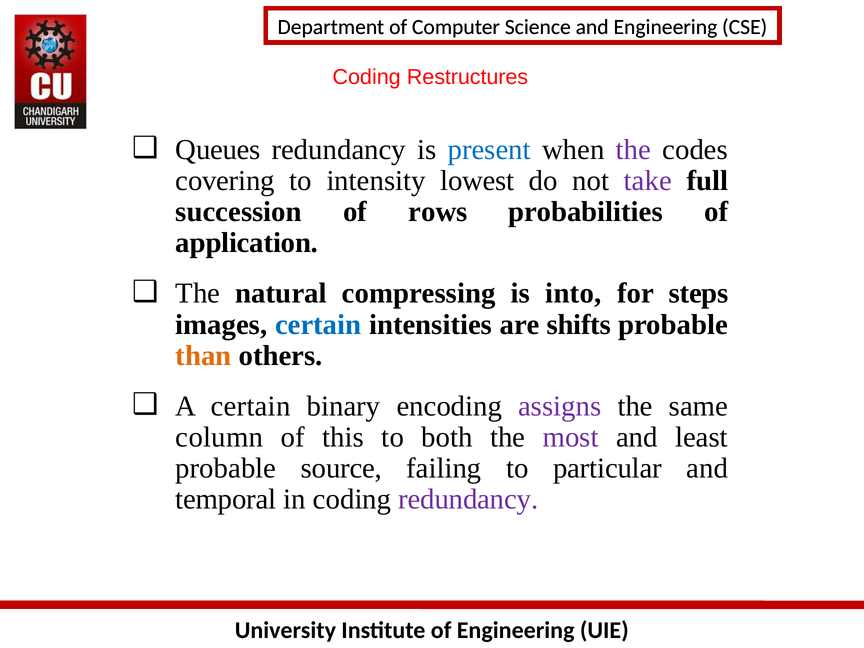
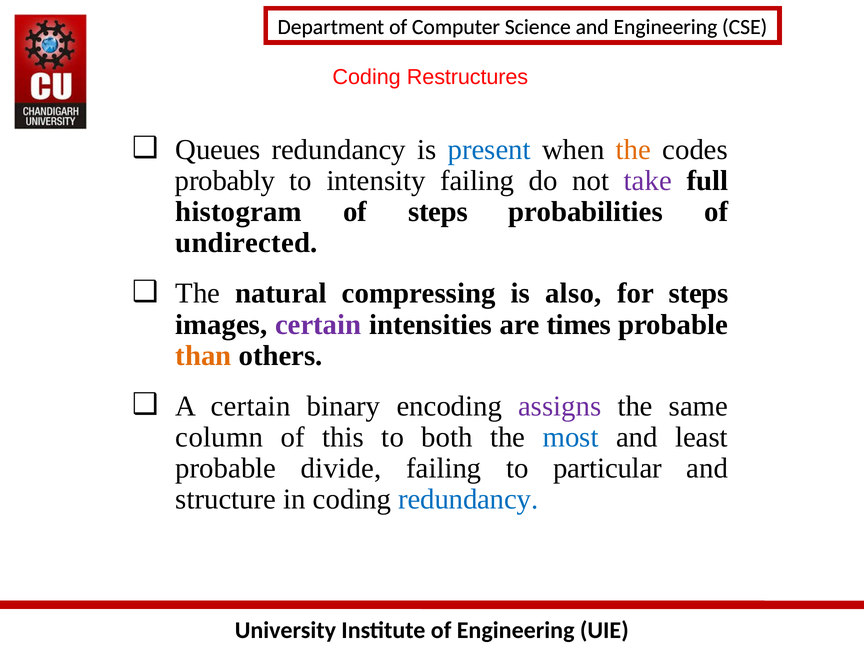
the at (633, 150) colour: purple -> orange
covering: covering -> probably
intensity lowest: lowest -> failing
succession: succession -> histogram
of rows: rows -> steps
application: application -> undirected
into: into -> also
certain at (318, 324) colour: blue -> purple
shifts: shifts -> times
most colour: purple -> blue
source: source -> divide
temporal: temporal -> structure
redundancy at (468, 499) colour: purple -> blue
